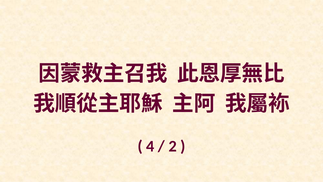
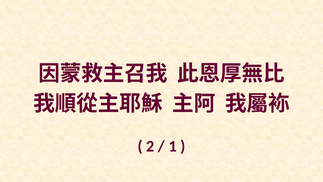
4: 4 -> 2
2: 2 -> 1
